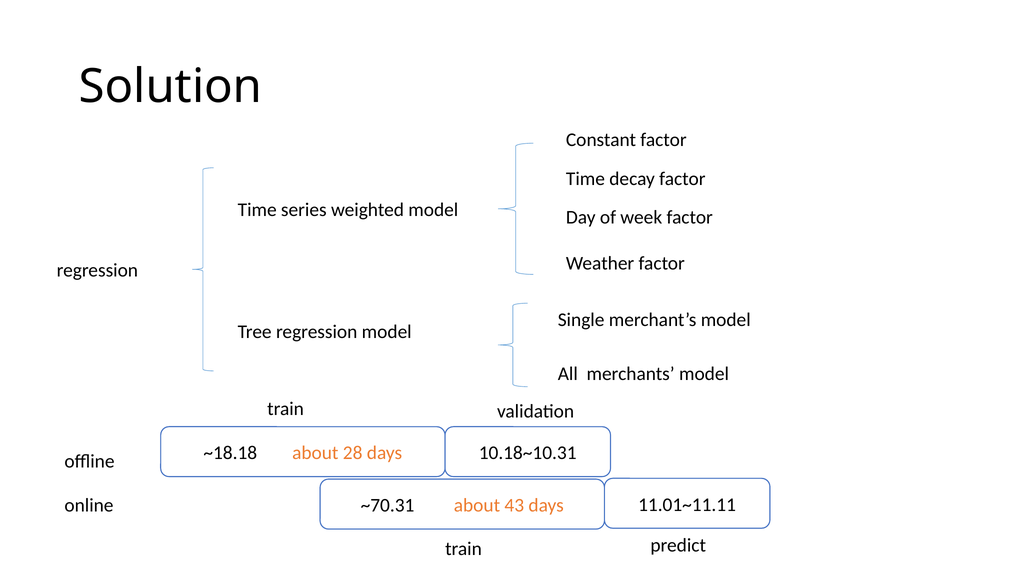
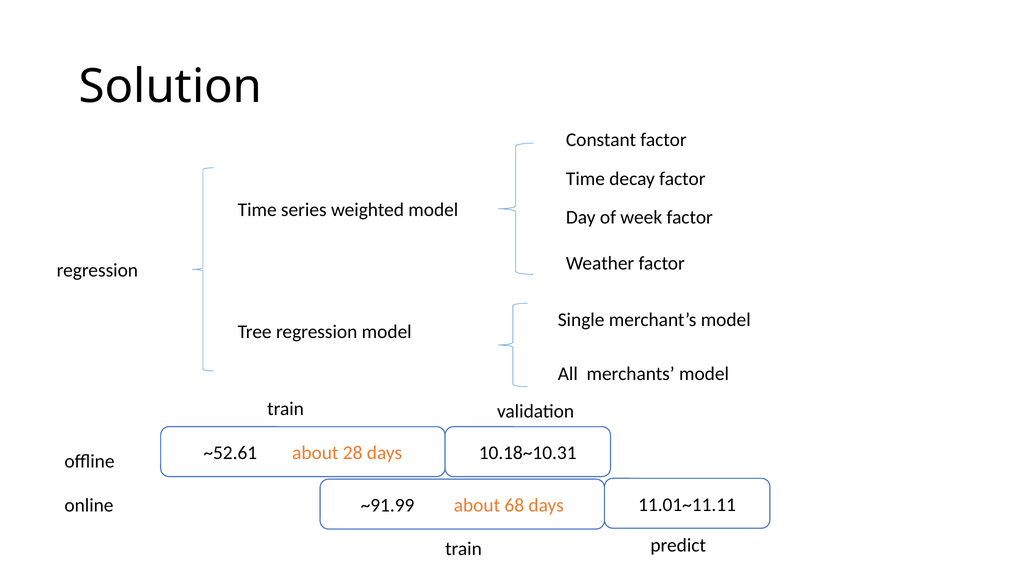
~18.18: ~18.18 -> ~52.61
~70.31: ~70.31 -> ~91.99
43: 43 -> 68
